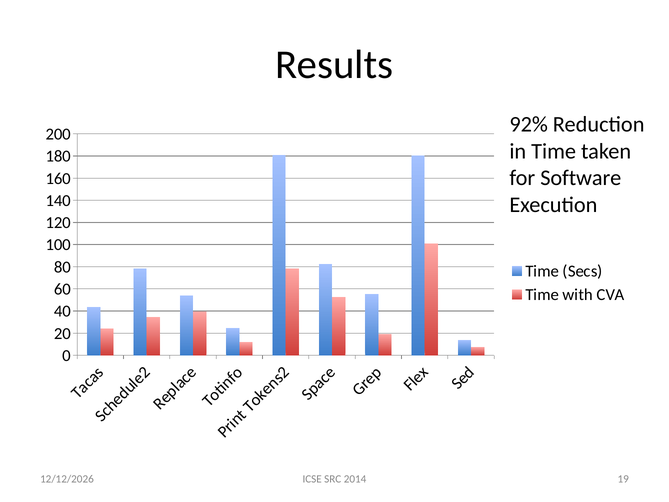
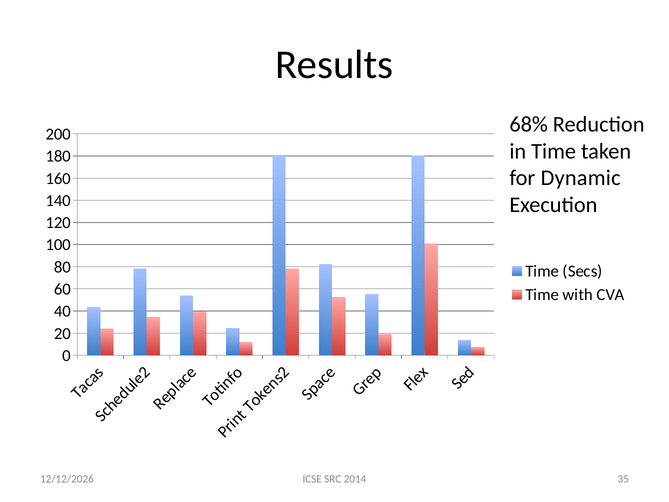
92%: 92% -> 68%
Software: Software -> Dynamic
19: 19 -> 35
